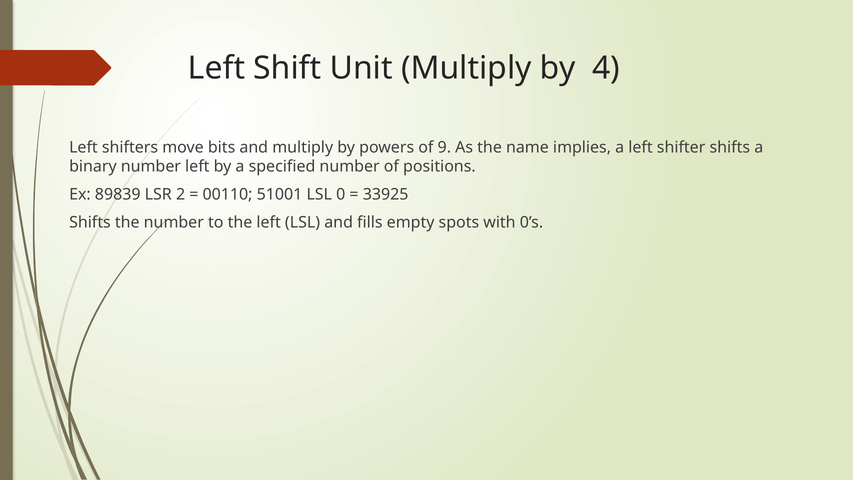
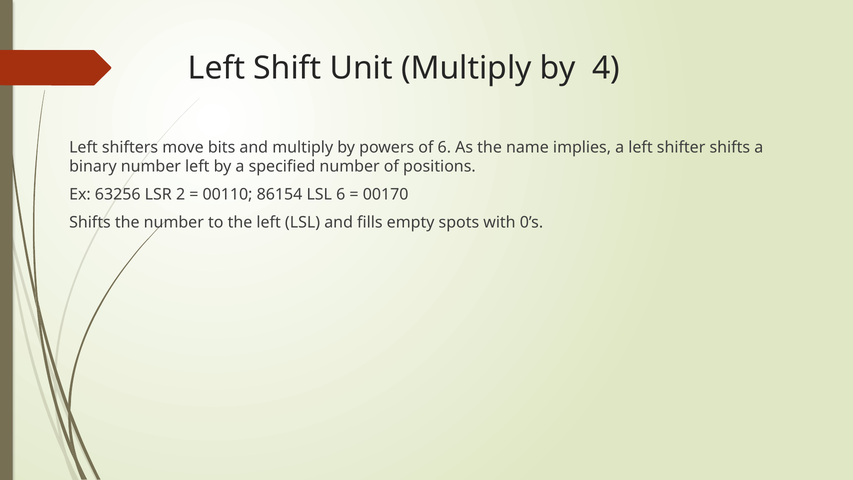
of 9: 9 -> 6
89839: 89839 -> 63256
51001: 51001 -> 86154
LSL 0: 0 -> 6
33925: 33925 -> 00170
